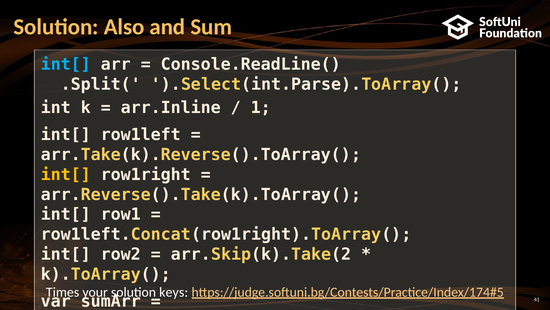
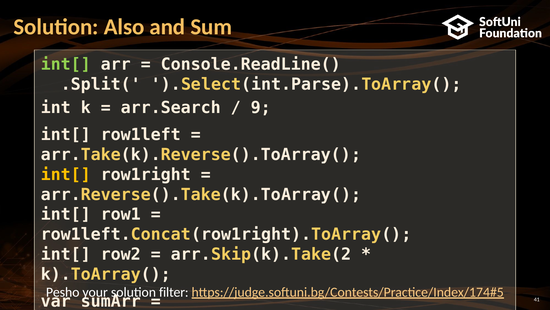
int[ at (66, 64) colour: light blue -> light green
arr.Inline: arr.Inline -> arr.Search
1: 1 -> 9
Times: Times -> Pesho
keys: keys -> filter
